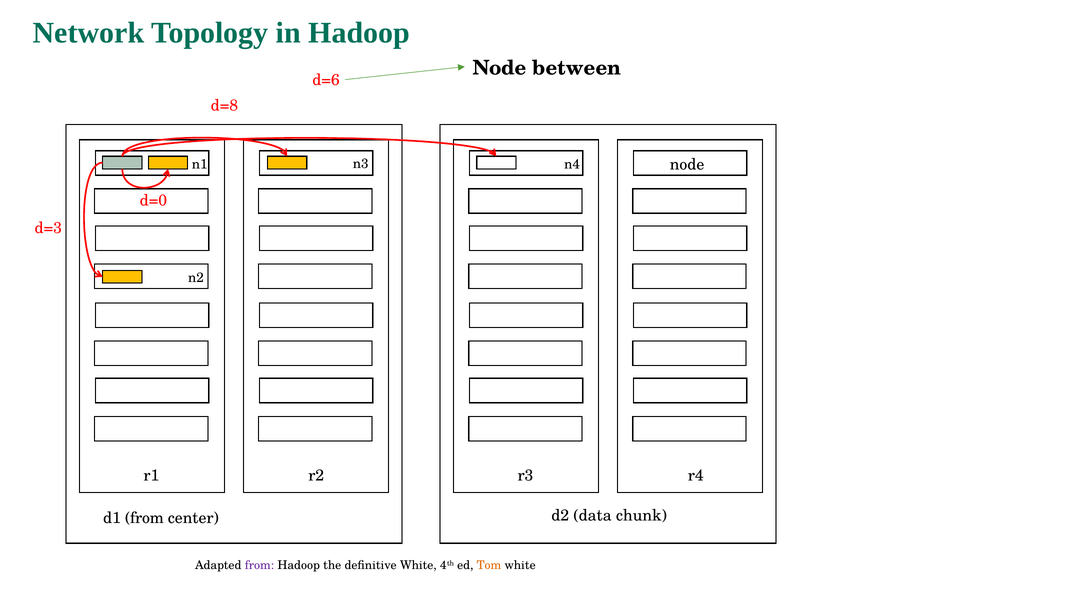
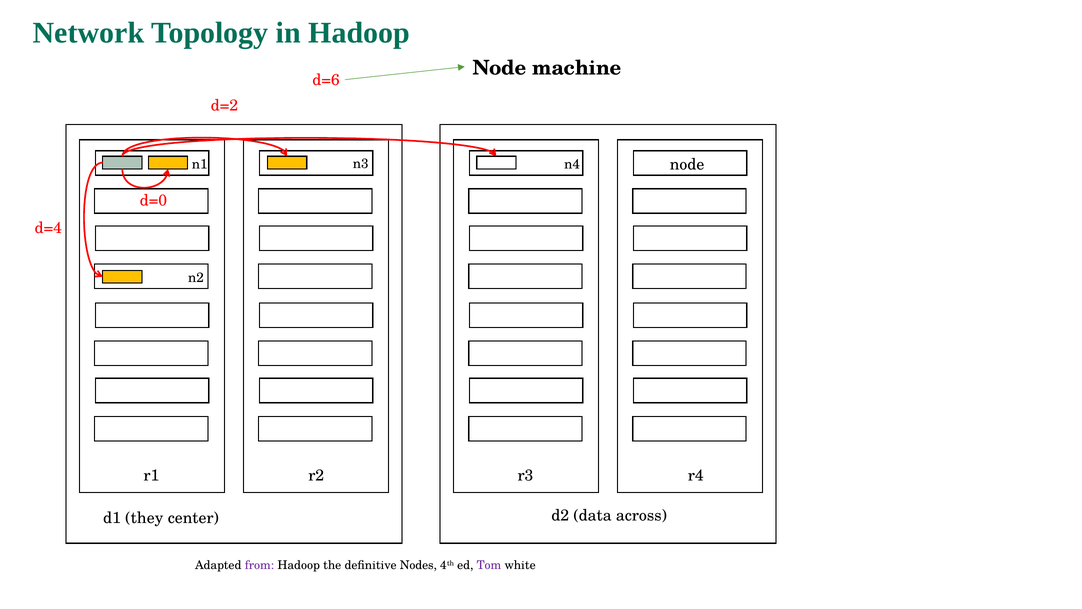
between: between -> machine
d=8: d=8 -> d=2
d=3: d=3 -> d=4
d1 from: from -> they
chunk: chunk -> across
definitive White: White -> Nodes
Tom colour: orange -> purple
